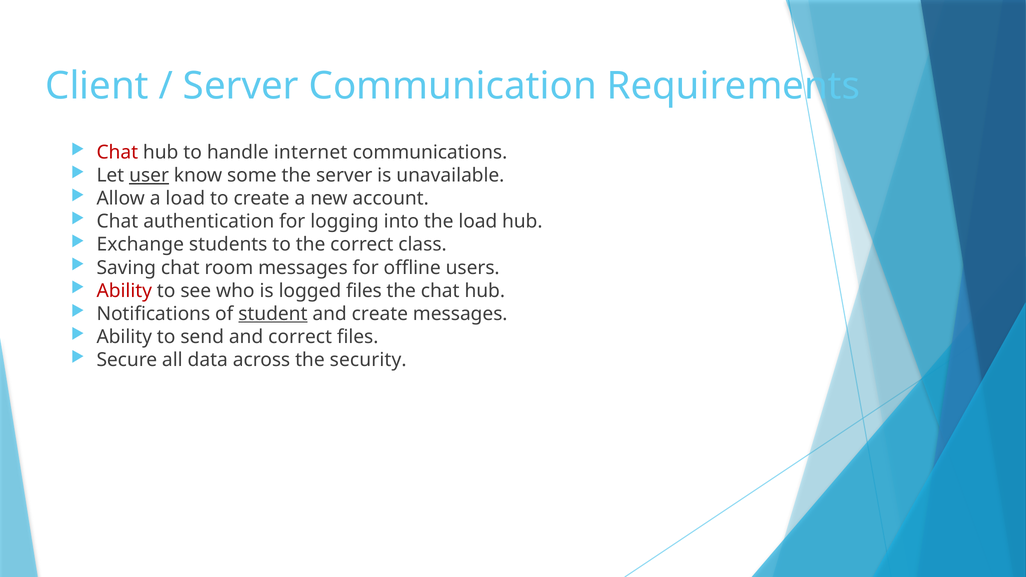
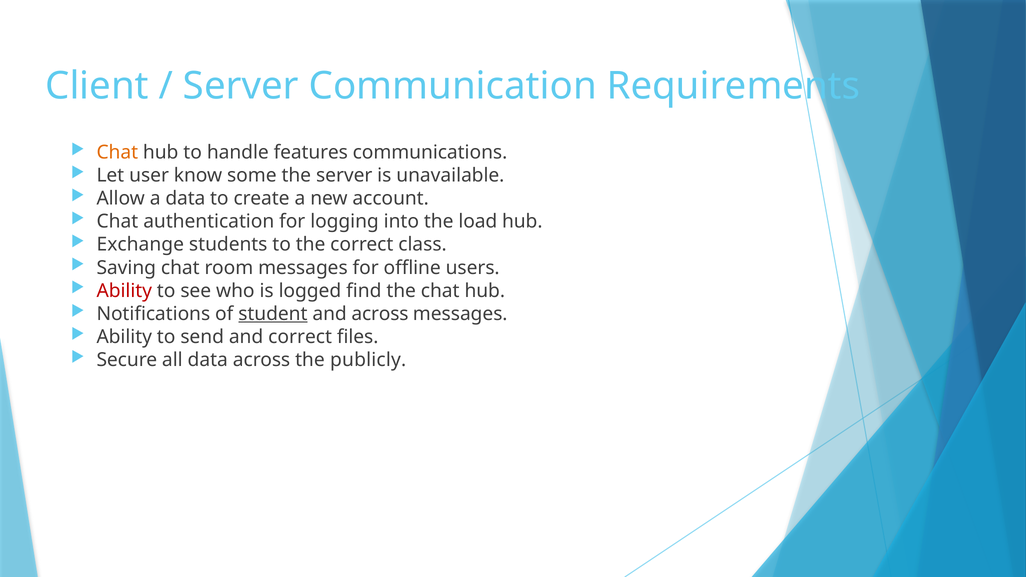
Chat at (117, 152) colour: red -> orange
internet: internet -> features
user underline: present -> none
a load: load -> data
logged files: files -> find
and create: create -> across
security: security -> publicly
